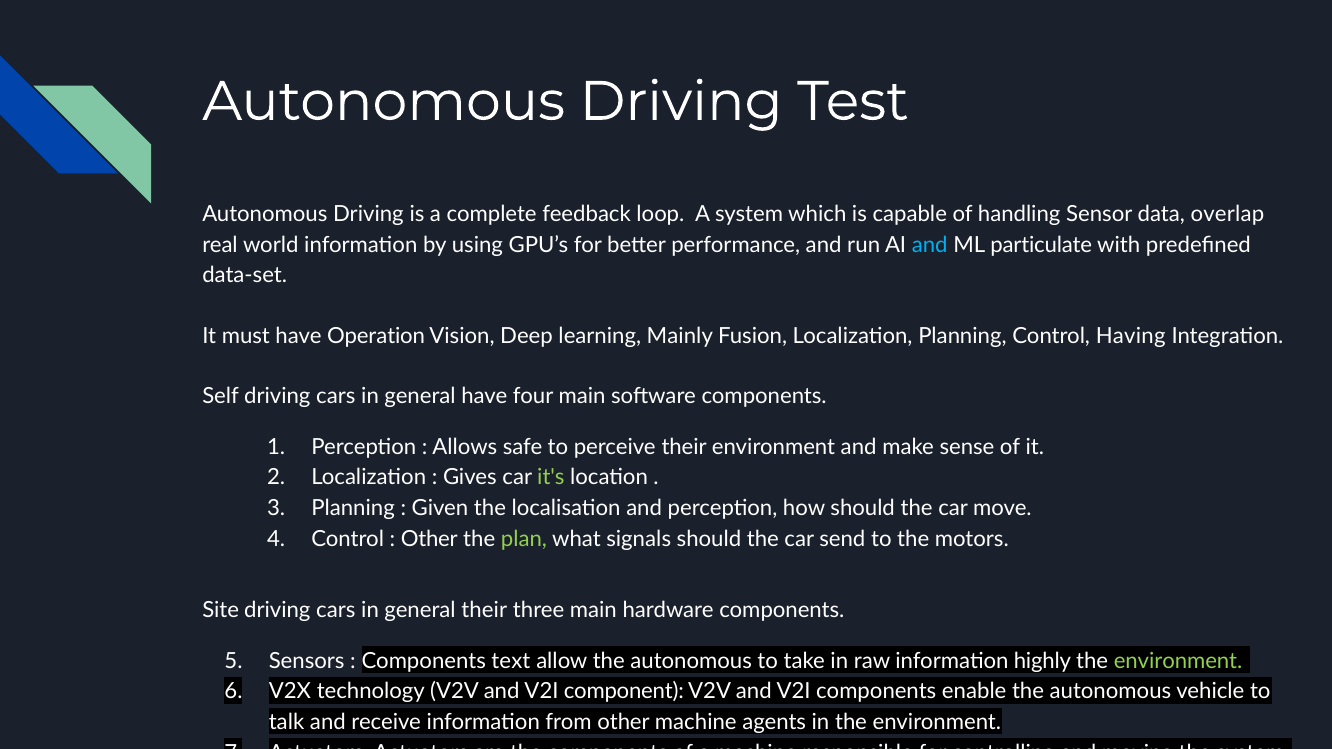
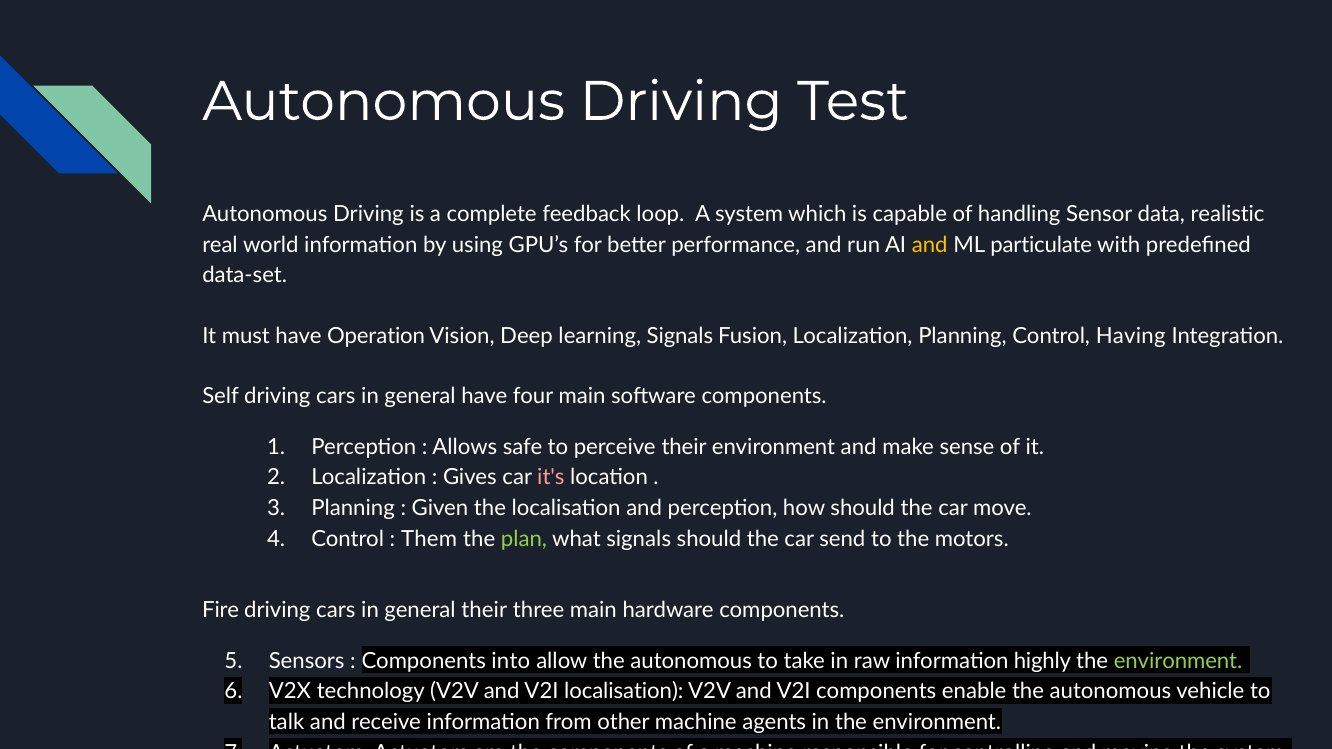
overlap: overlap -> realistic
and at (930, 245) colour: light blue -> yellow
learning Mainly: Mainly -> Signals
it's colour: light green -> pink
Other at (429, 539): Other -> Them
Site: Site -> Fire
text: text -> into
V2I component: component -> localisation
